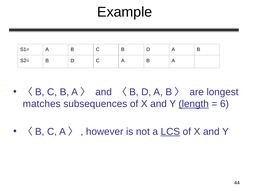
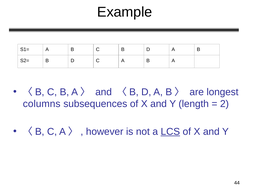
matches: matches -> columns
length underline: present -> none
6: 6 -> 2
